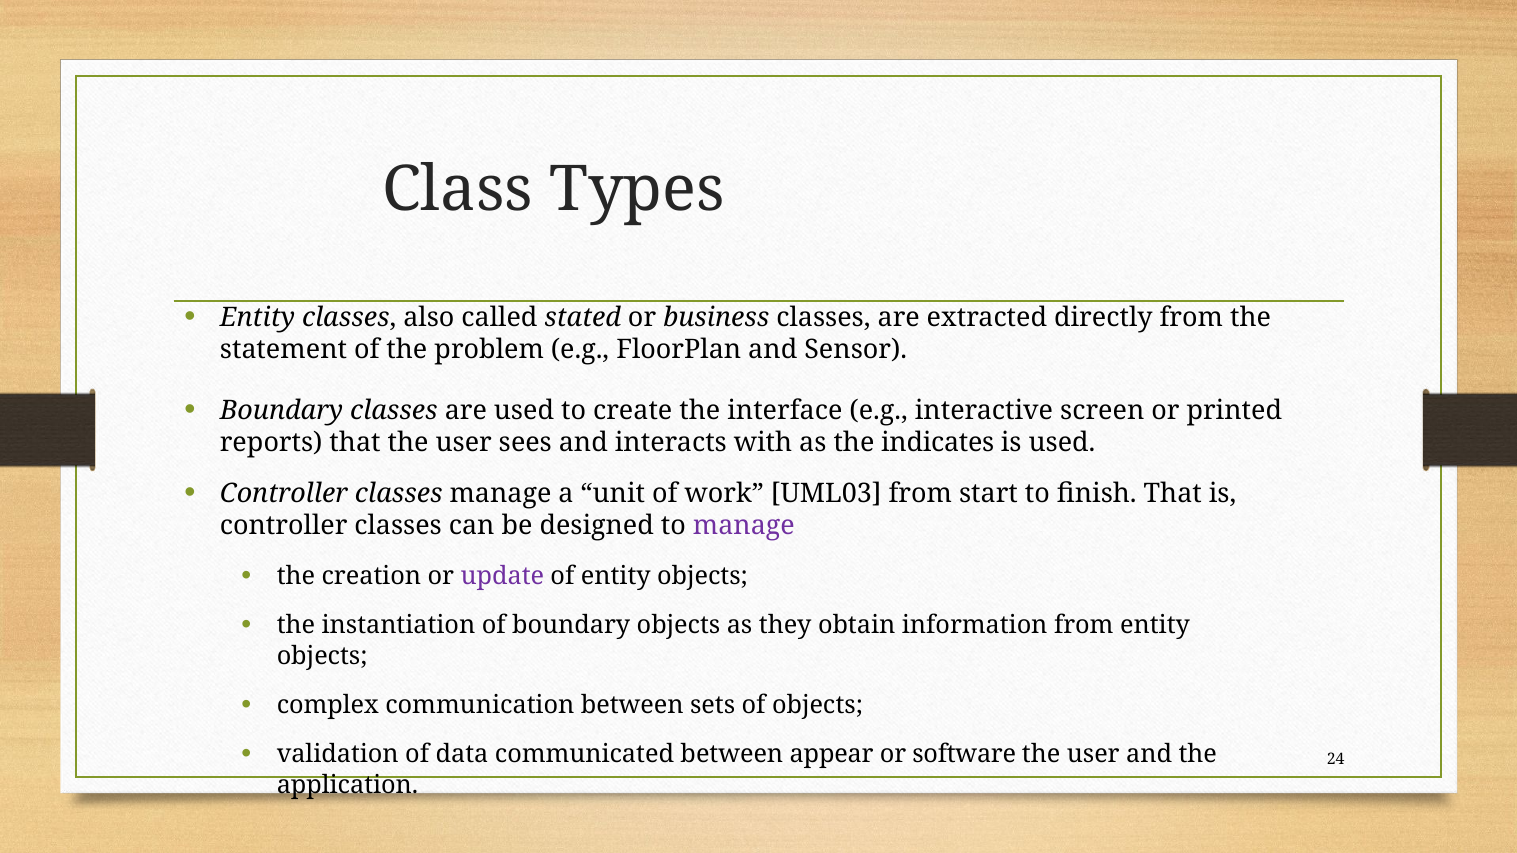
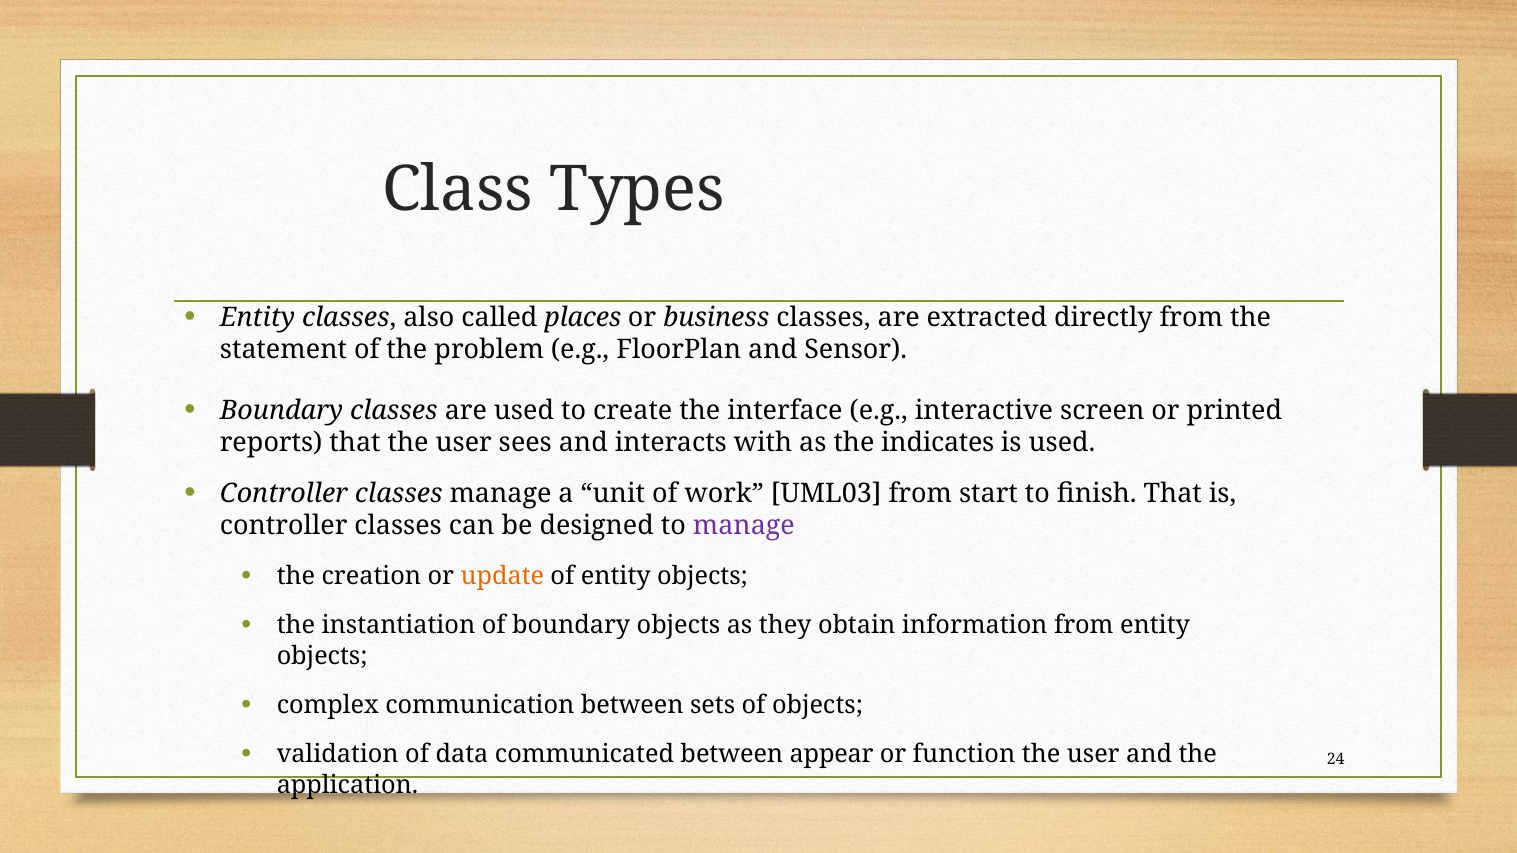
stated: stated -> places
update colour: purple -> orange
software: software -> function
